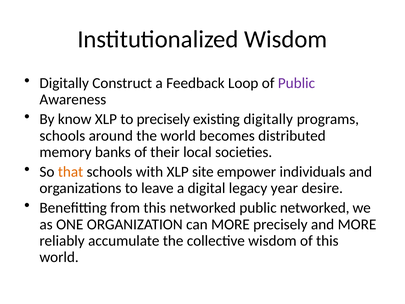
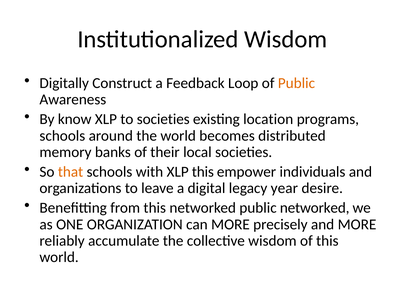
Public at (296, 83) colour: purple -> orange
to precisely: precisely -> societies
existing digitally: digitally -> location
XLP site: site -> this
